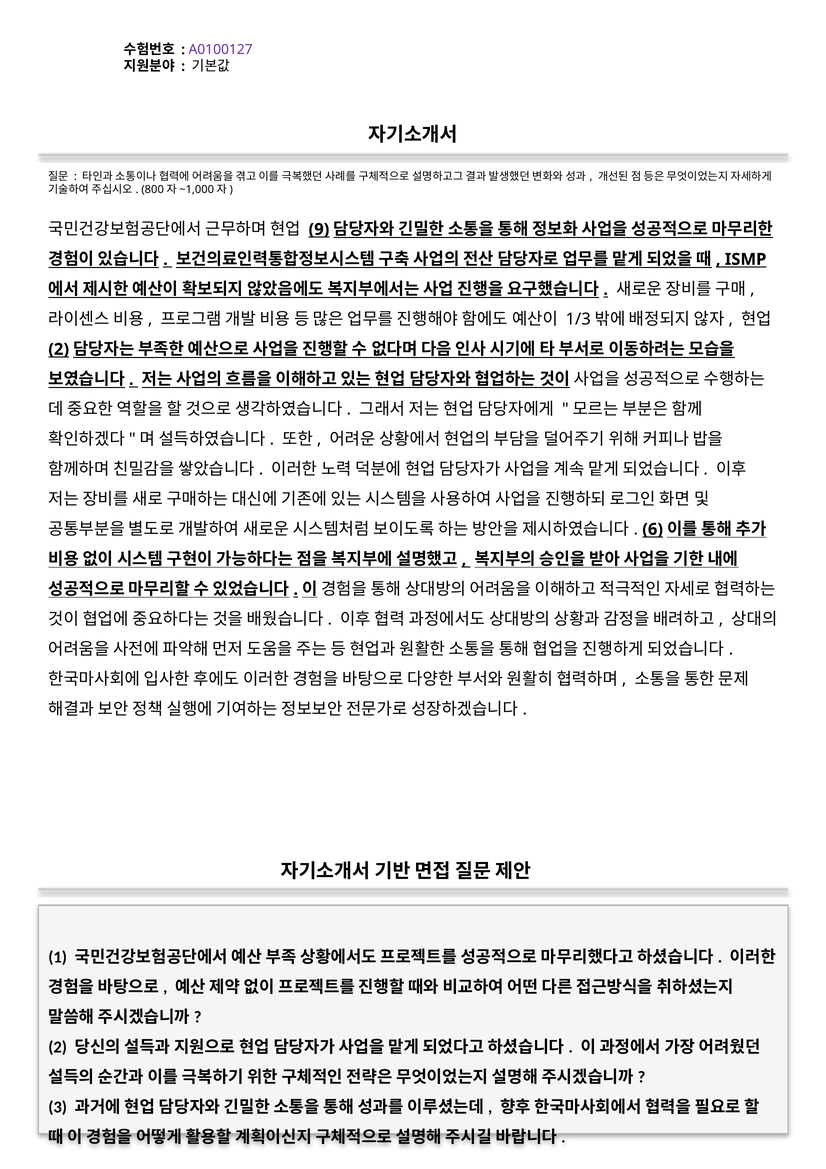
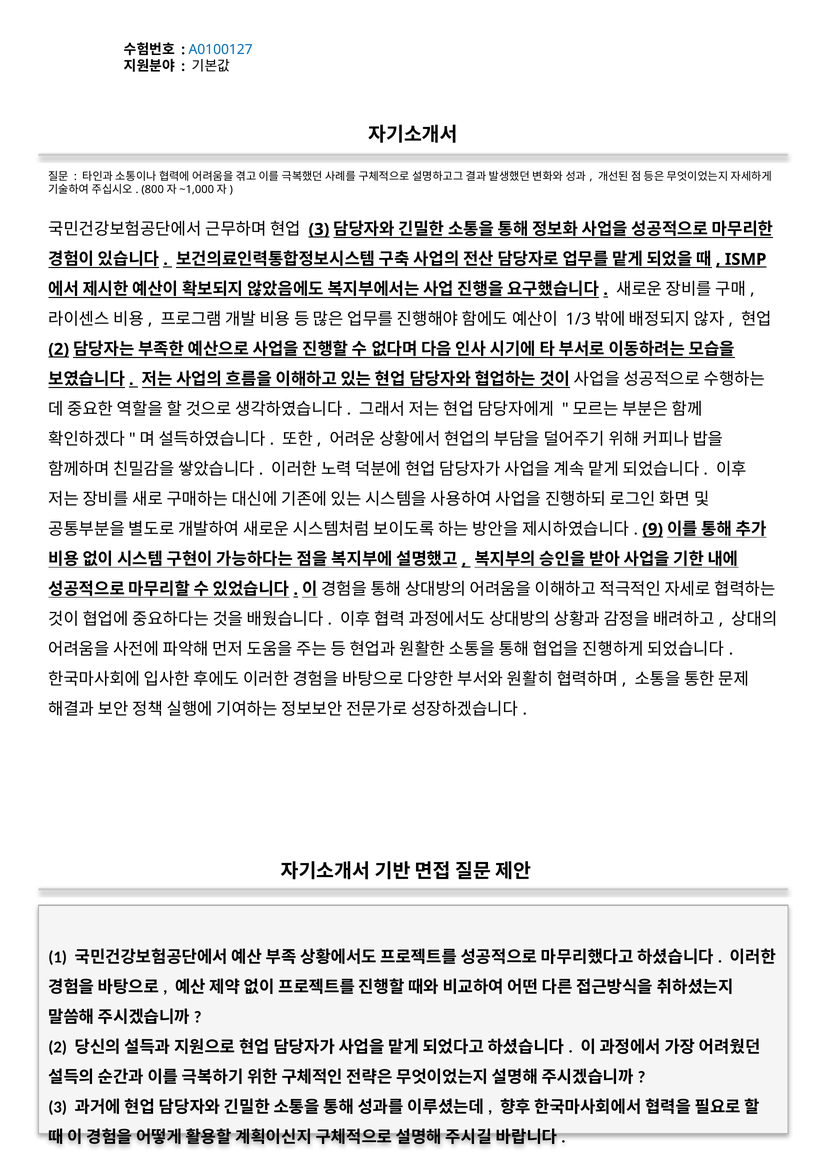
A0100127 colour: purple -> blue
9 at (319, 229): 9 -> 3
6: 6 -> 9
